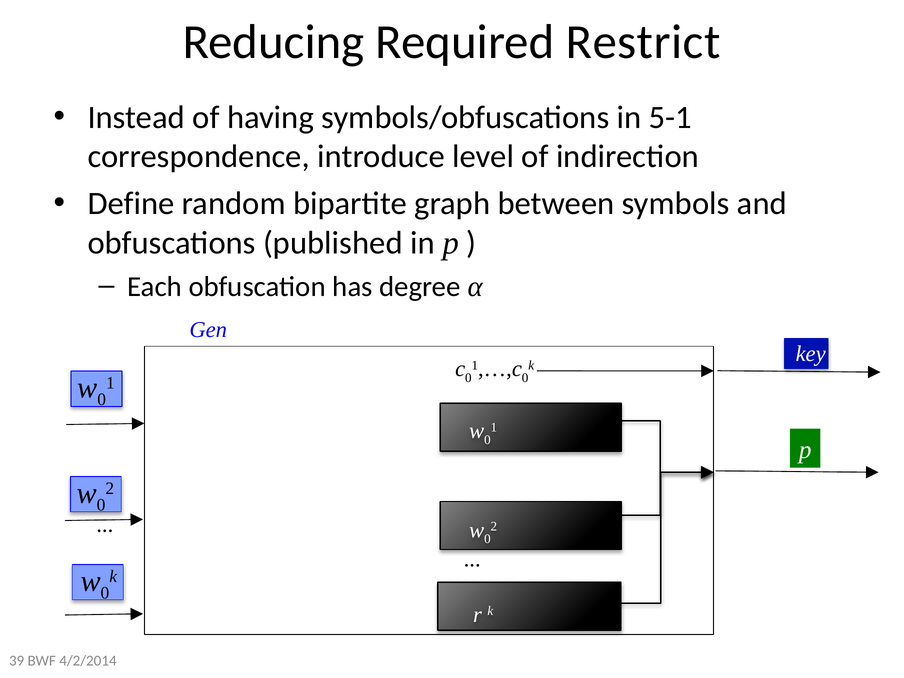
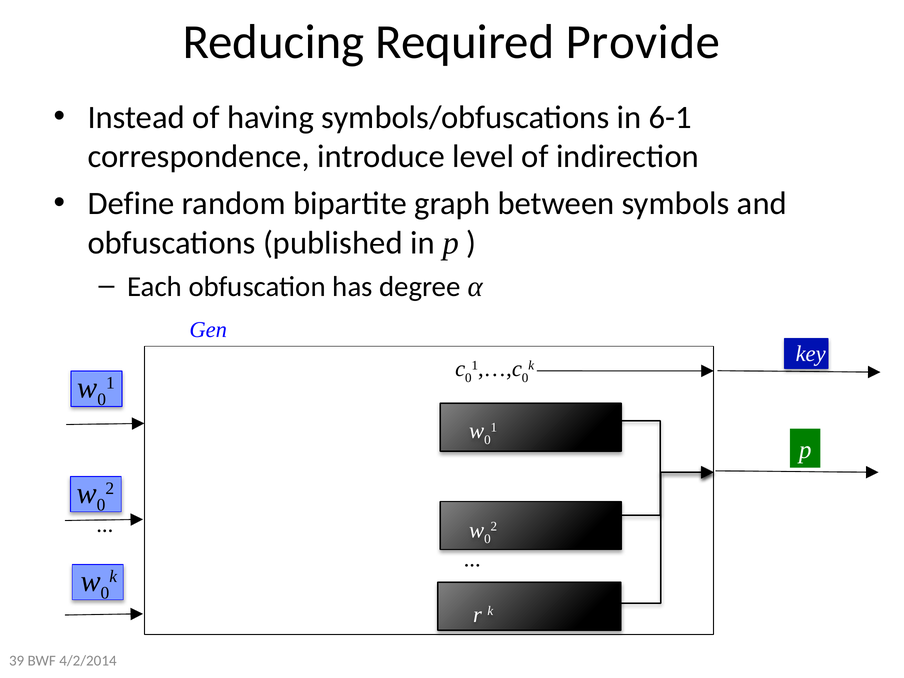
Restrict: Restrict -> Provide
5-1: 5-1 -> 6-1
